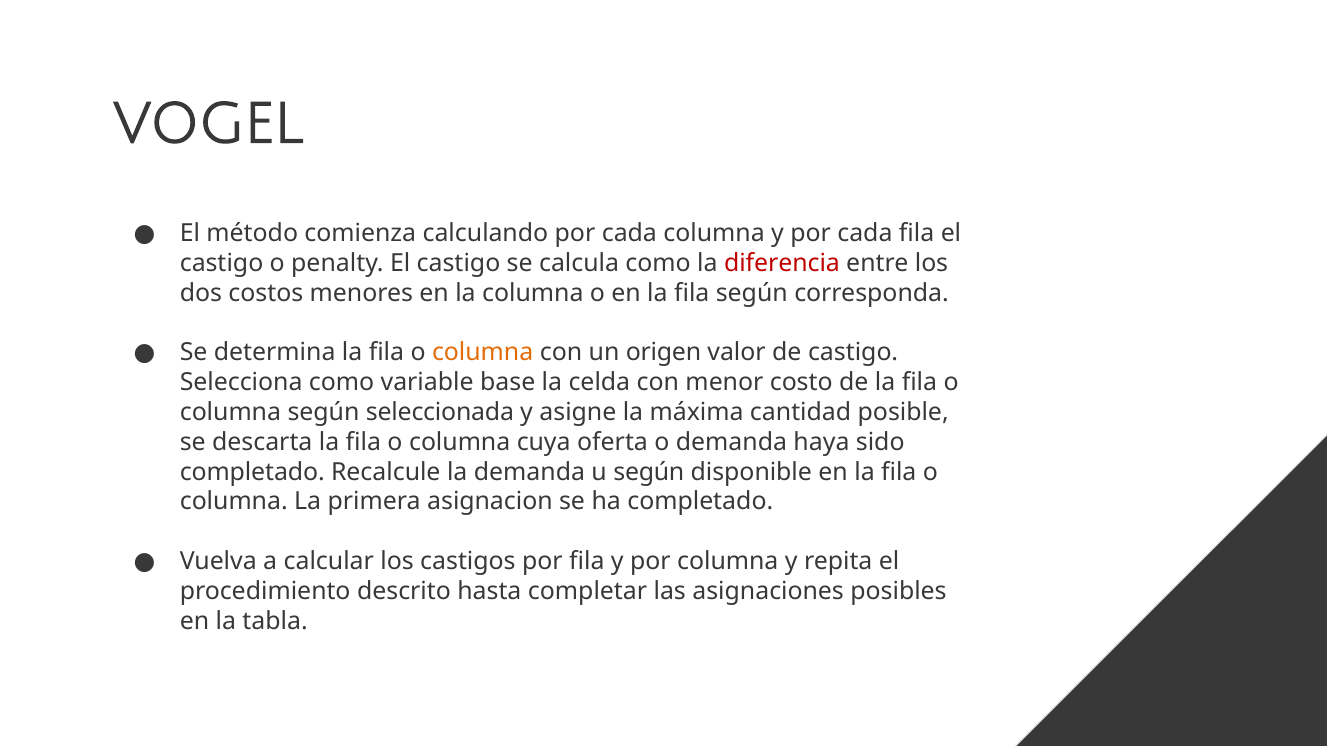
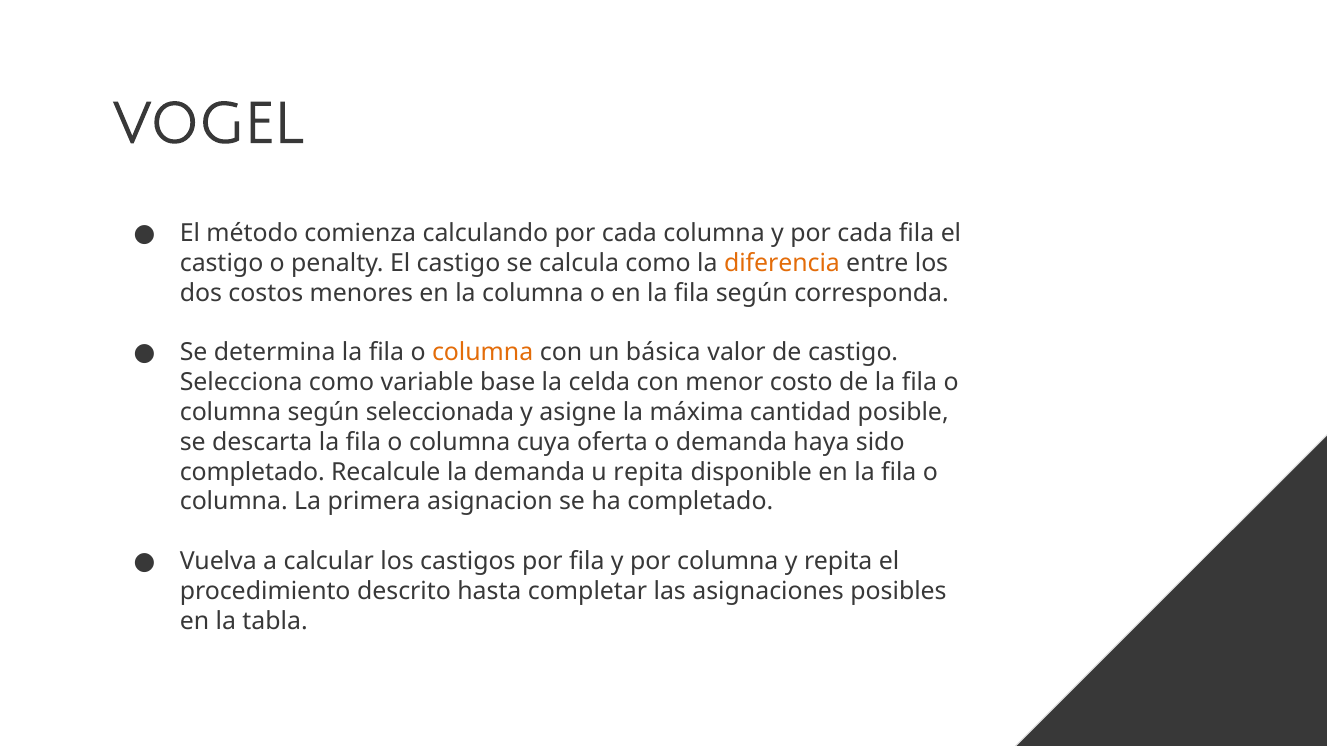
diferencia colour: red -> orange
origen: origen -> básica
u según: según -> repita
